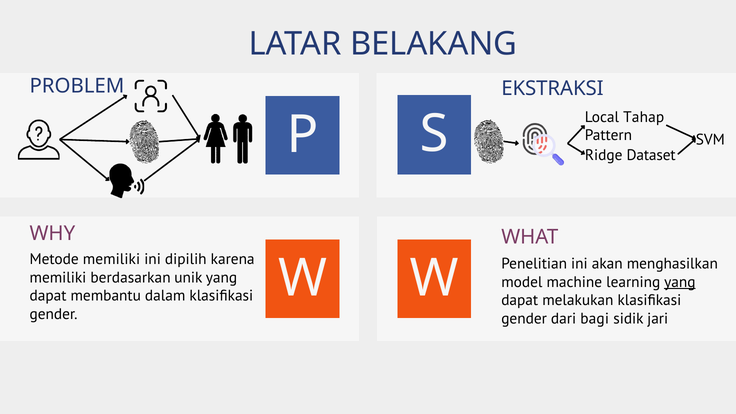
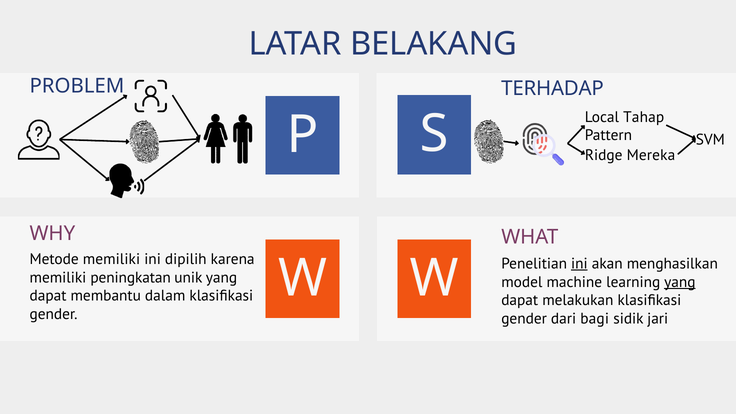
EKSTRAKSI: EKSTRAKSI -> TERHADAP
Dataset: Dataset -> Mereka
ini at (579, 264) underline: none -> present
berdasarkan: berdasarkan -> peningkatan
